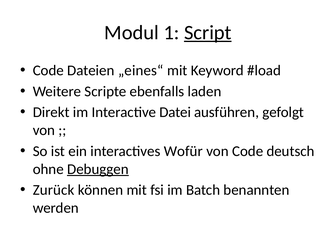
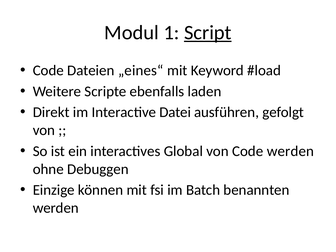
Wofür: Wofür -> Global
Code deutsch: deutsch -> werden
Debuggen underline: present -> none
Zurück: Zurück -> Einzige
